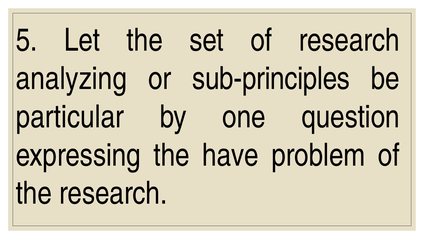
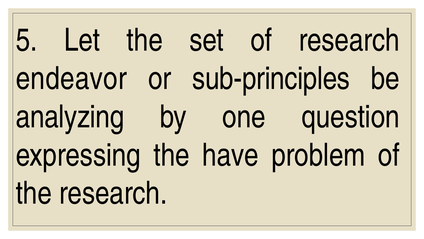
analyzing: analyzing -> endeavor
particular: particular -> analyzing
